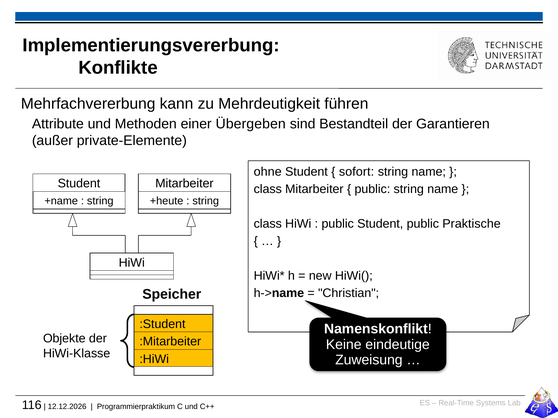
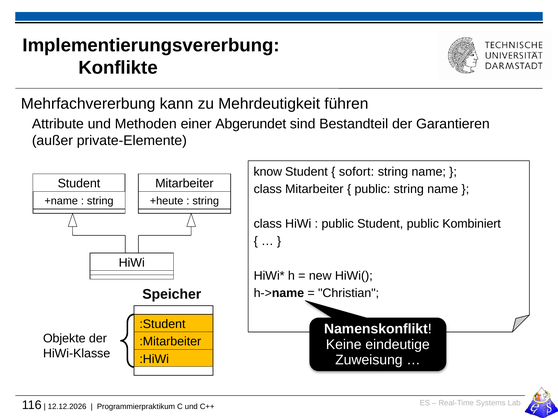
Übergeben: Übergeben -> Abgerundet
ohne: ohne -> know
Praktische: Praktische -> Kombiniert
